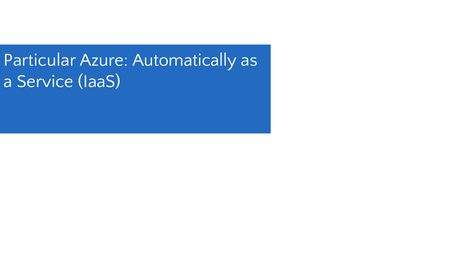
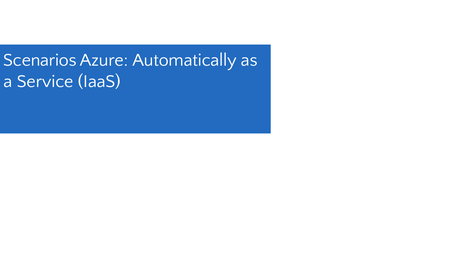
Particular: Particular -> Scenarios
